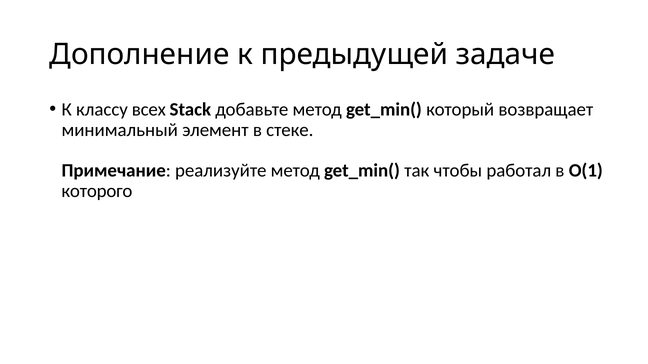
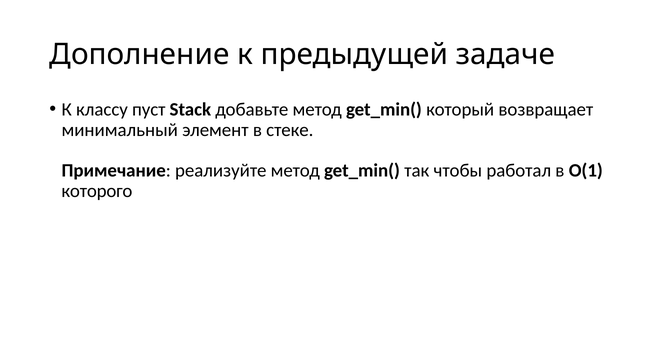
всех: всех -> пуст
